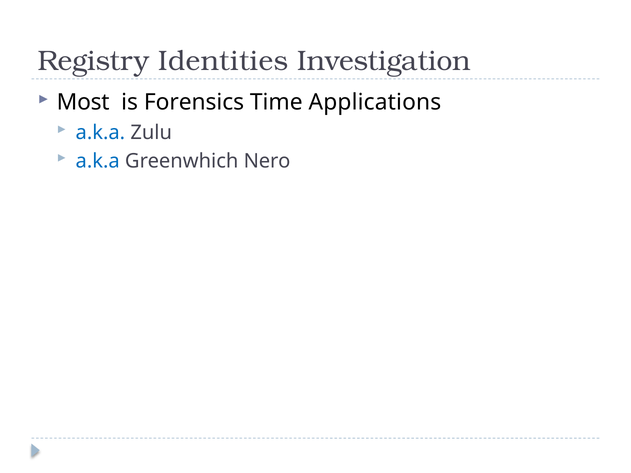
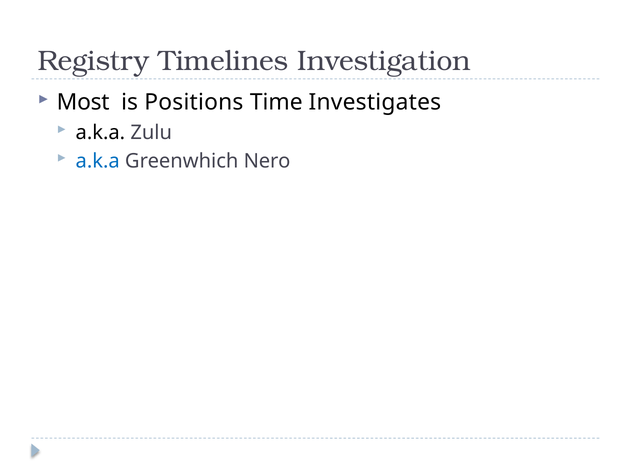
Identities: Identities -> Timelines
Forensics: Forensics -> Positions
Applications: Applications -> Investigates
a.k.a at (100, 132) colour: blue -> black
